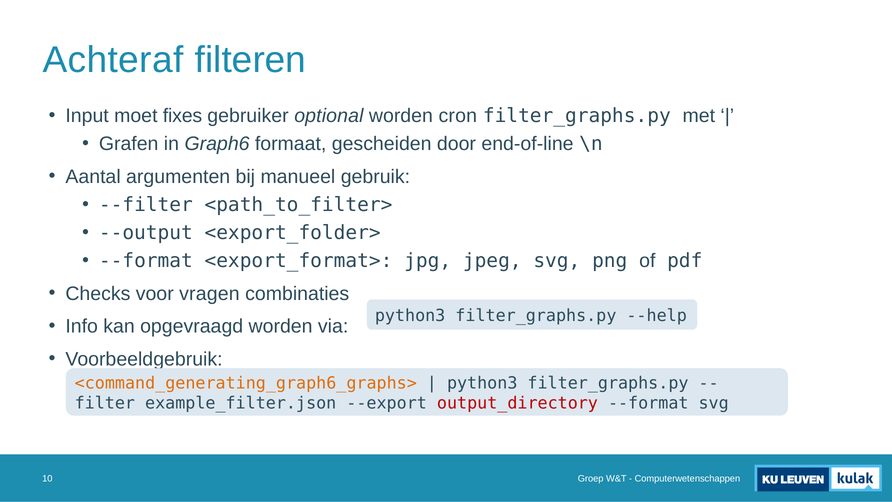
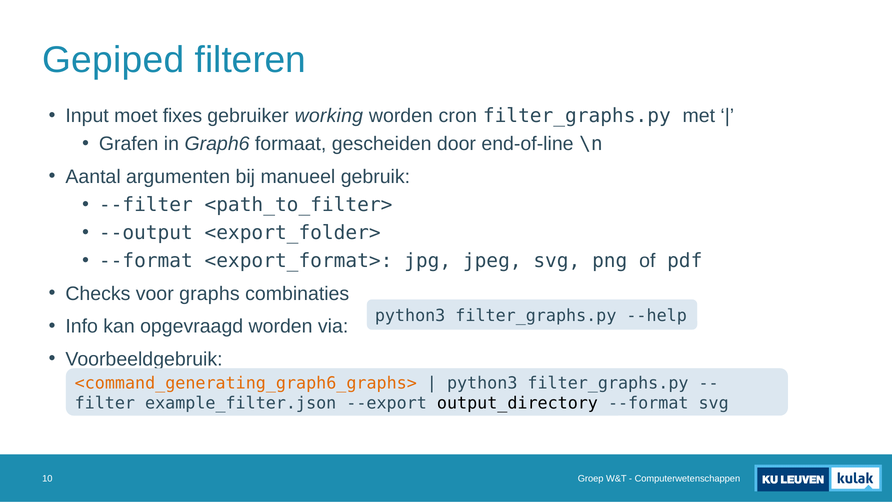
Achteraf: Achteraf -> Gepiped
optional: optional -> working
vragen: vragen -> graphs
output_directory colour: red -> black
